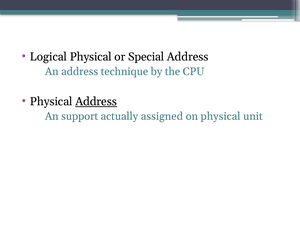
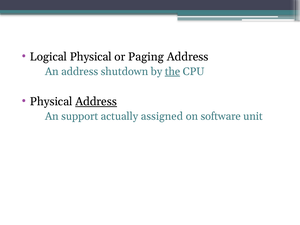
Special: Special -> Paging
technique: technique -> shutdown
the underline: none -> present
on physical: physical -> software
